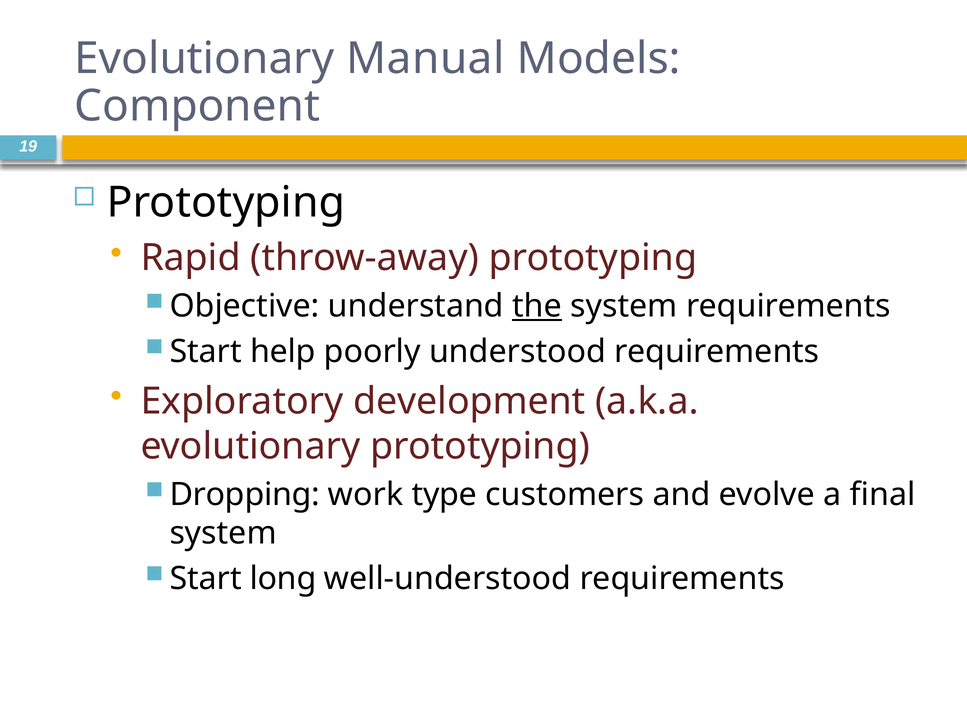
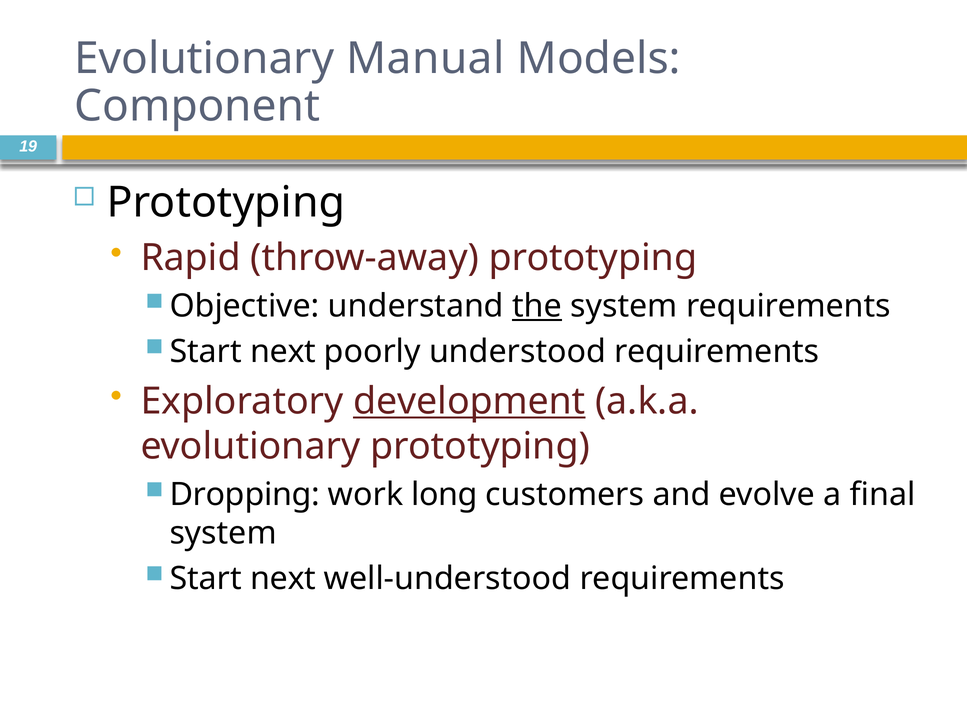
help at (283, 352): help -> next
development underline: none -> present
type: type -> long
long at (283, 579): long -> next
